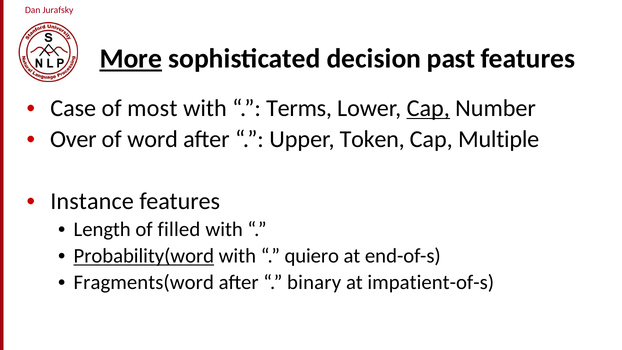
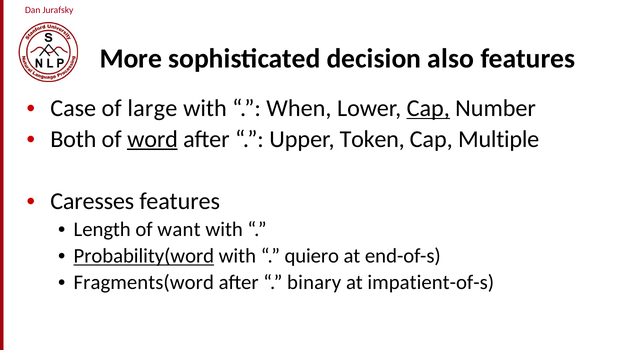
More underline: present -> none
past: past -> also
most: most -> large
Terms: Terms -> When
Over: Over -> Both
word underline: none -> present
Instance: Instance -> Caresses
filled: filled -> want
